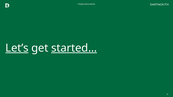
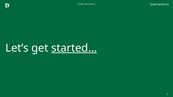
Let’s underline: present -> none
